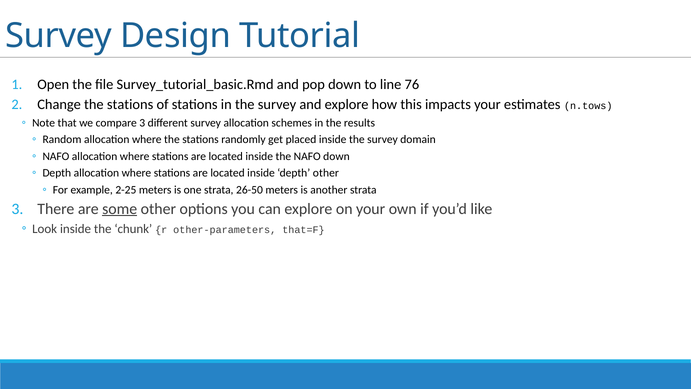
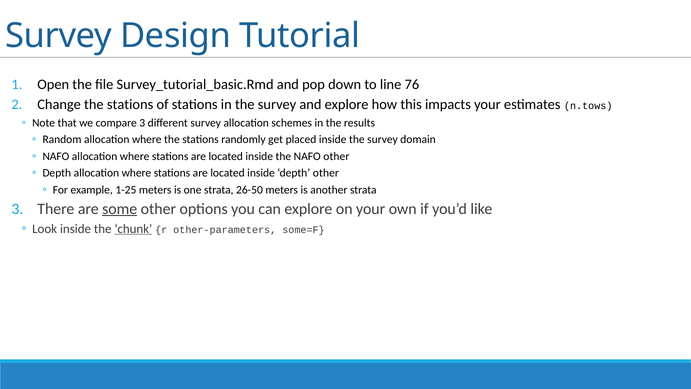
NAFO down: down -> other
2-25: 2-25 -> 1-25
chunk underline: none -> present
that=F: that=F -> some=F
